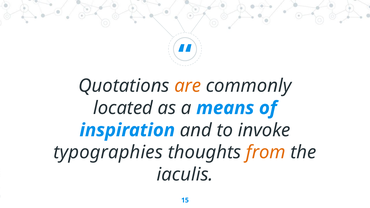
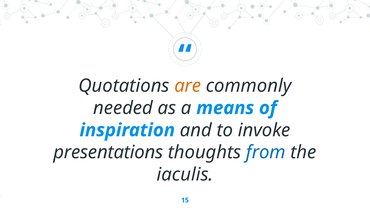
located: located -> needed
typographies: typographies -> presentations
from colour: orange -> blue
